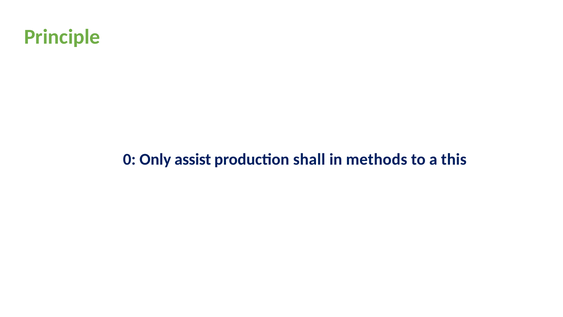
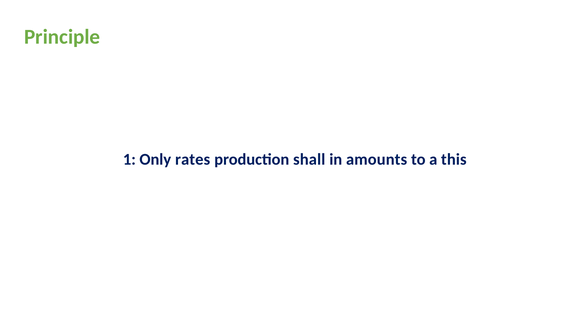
0: 0 -> 1
assist: assist -> rates
methods: methods -> amounts
